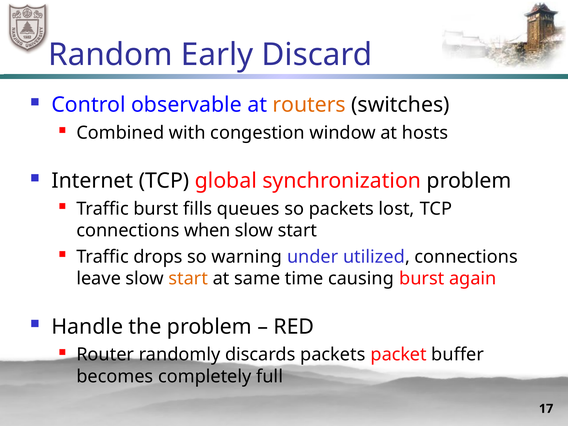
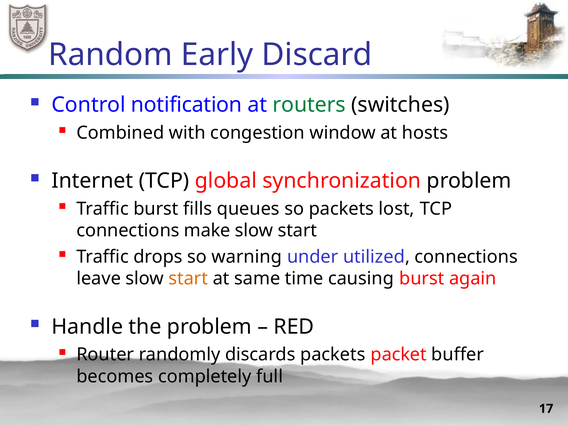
observable: observable -> notification
routers colour: orange -> green
when: when -> make
